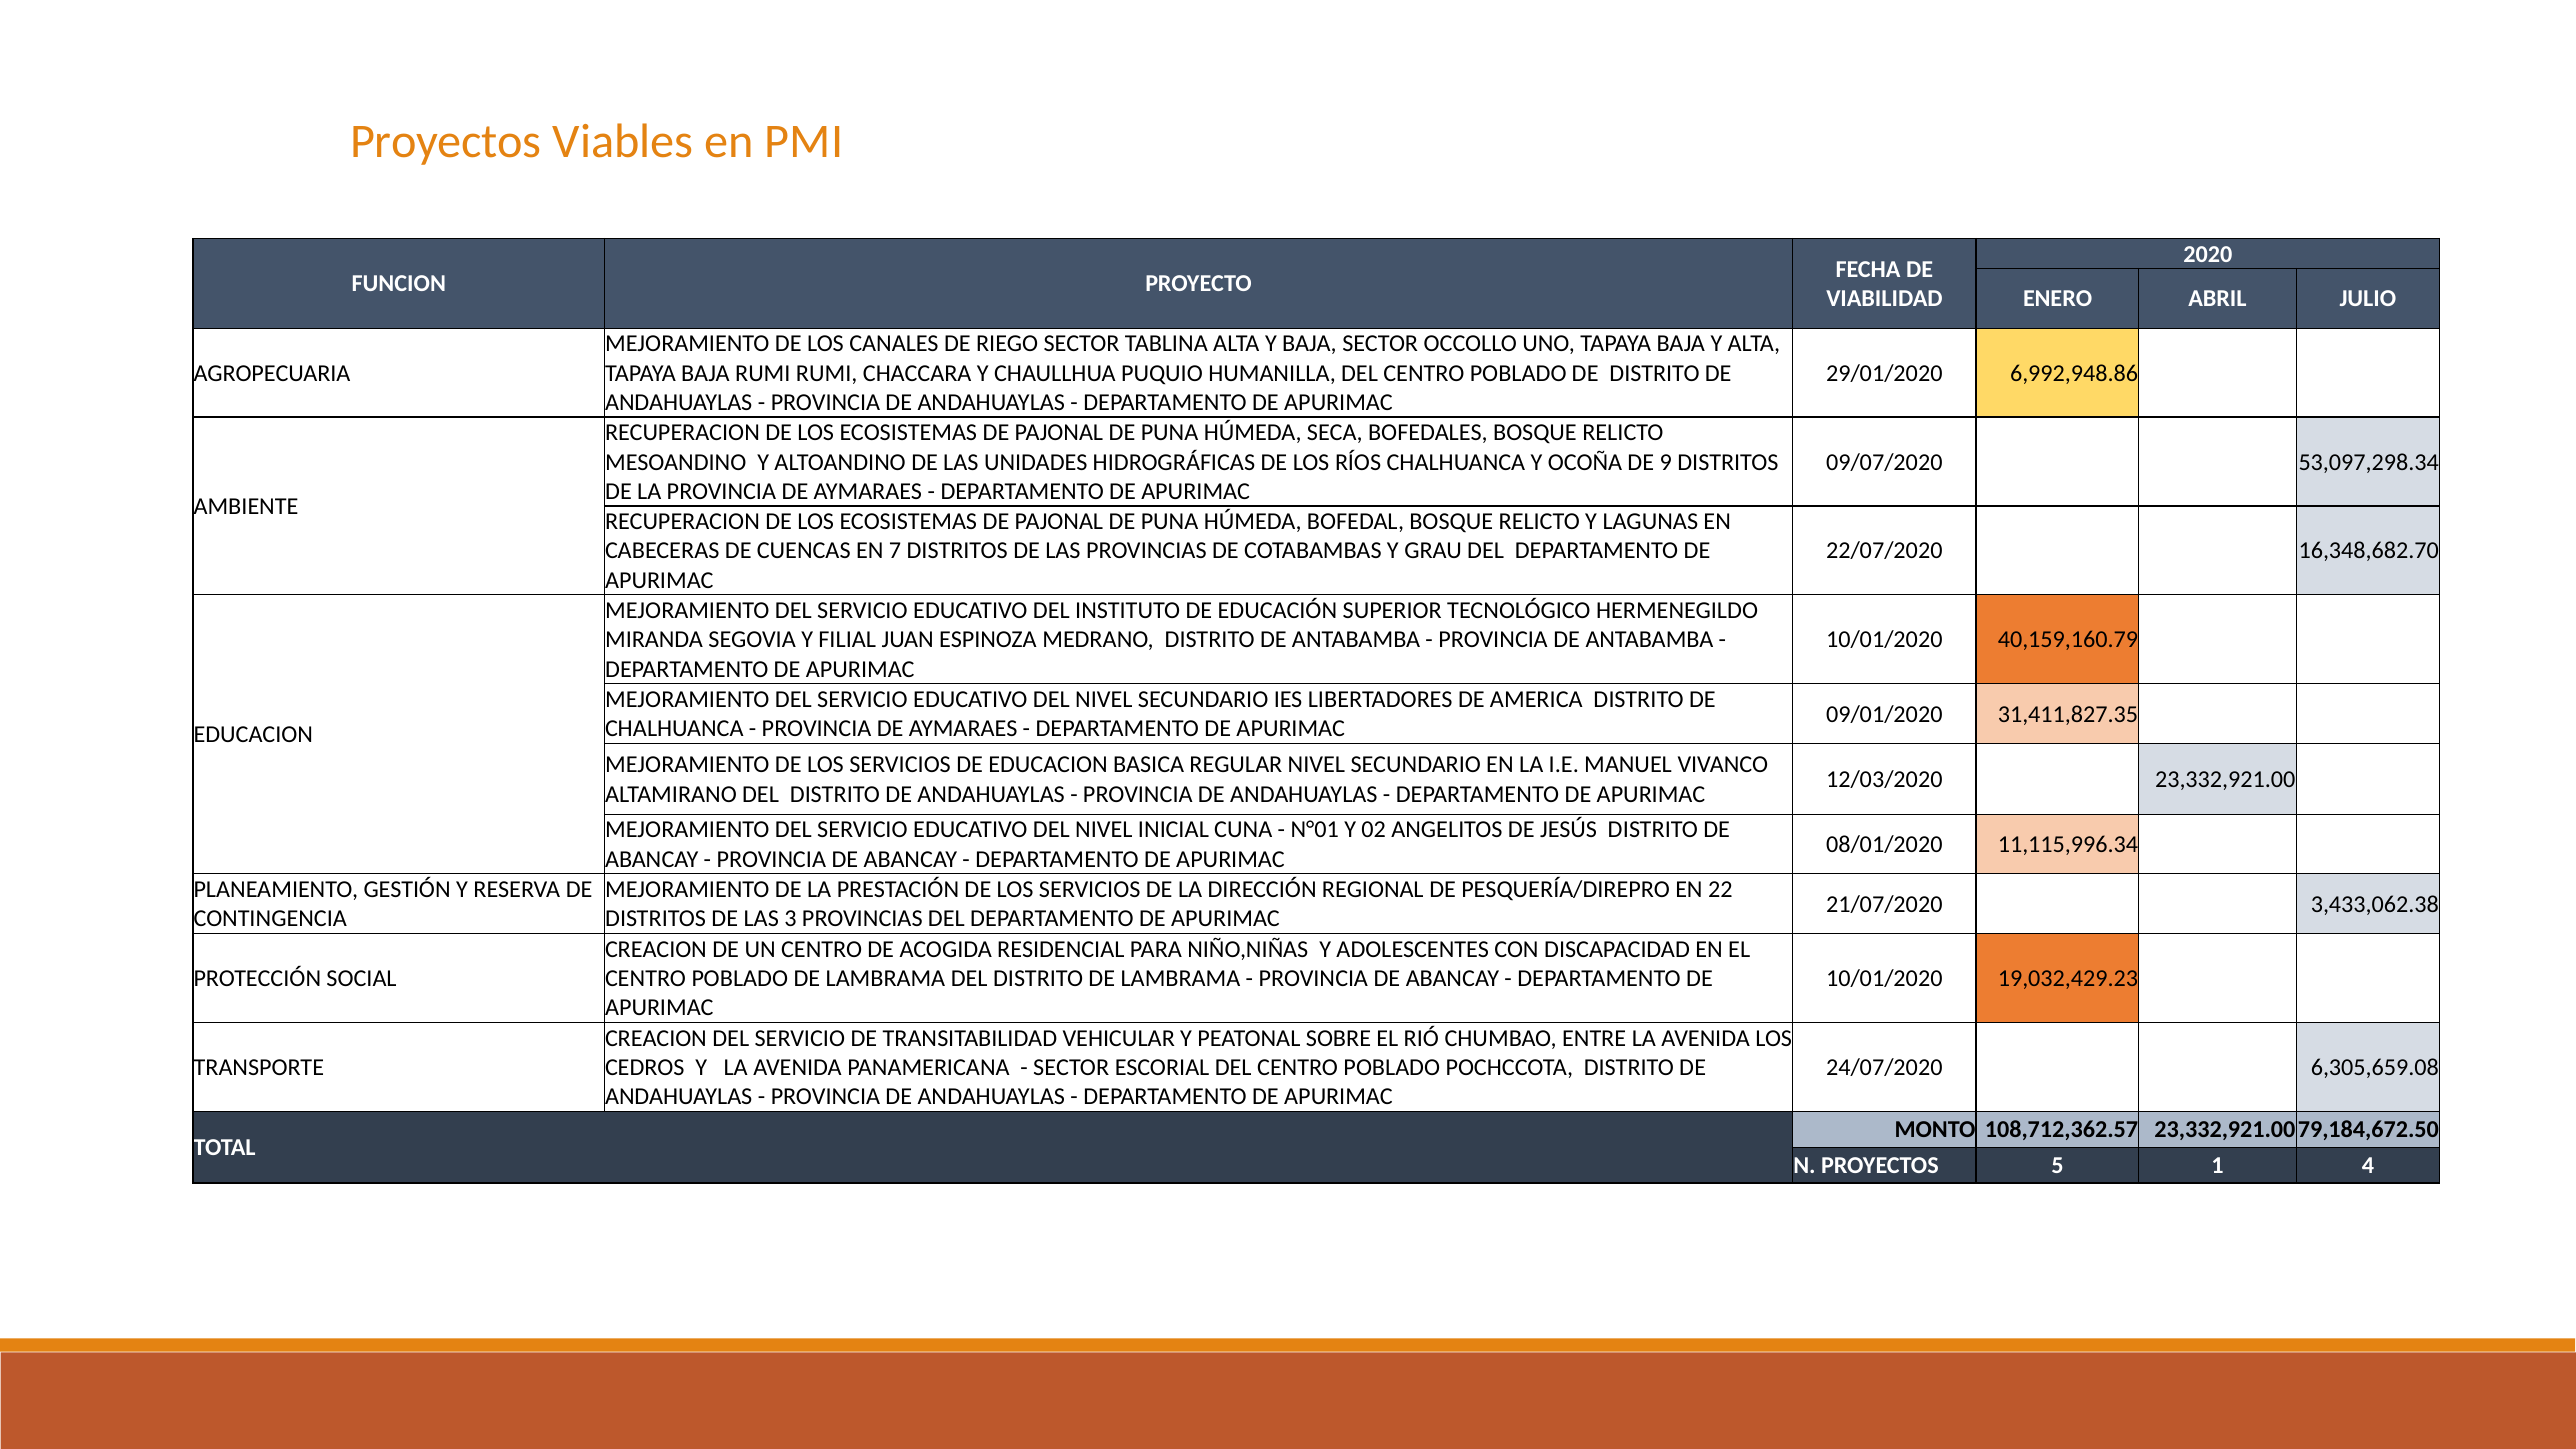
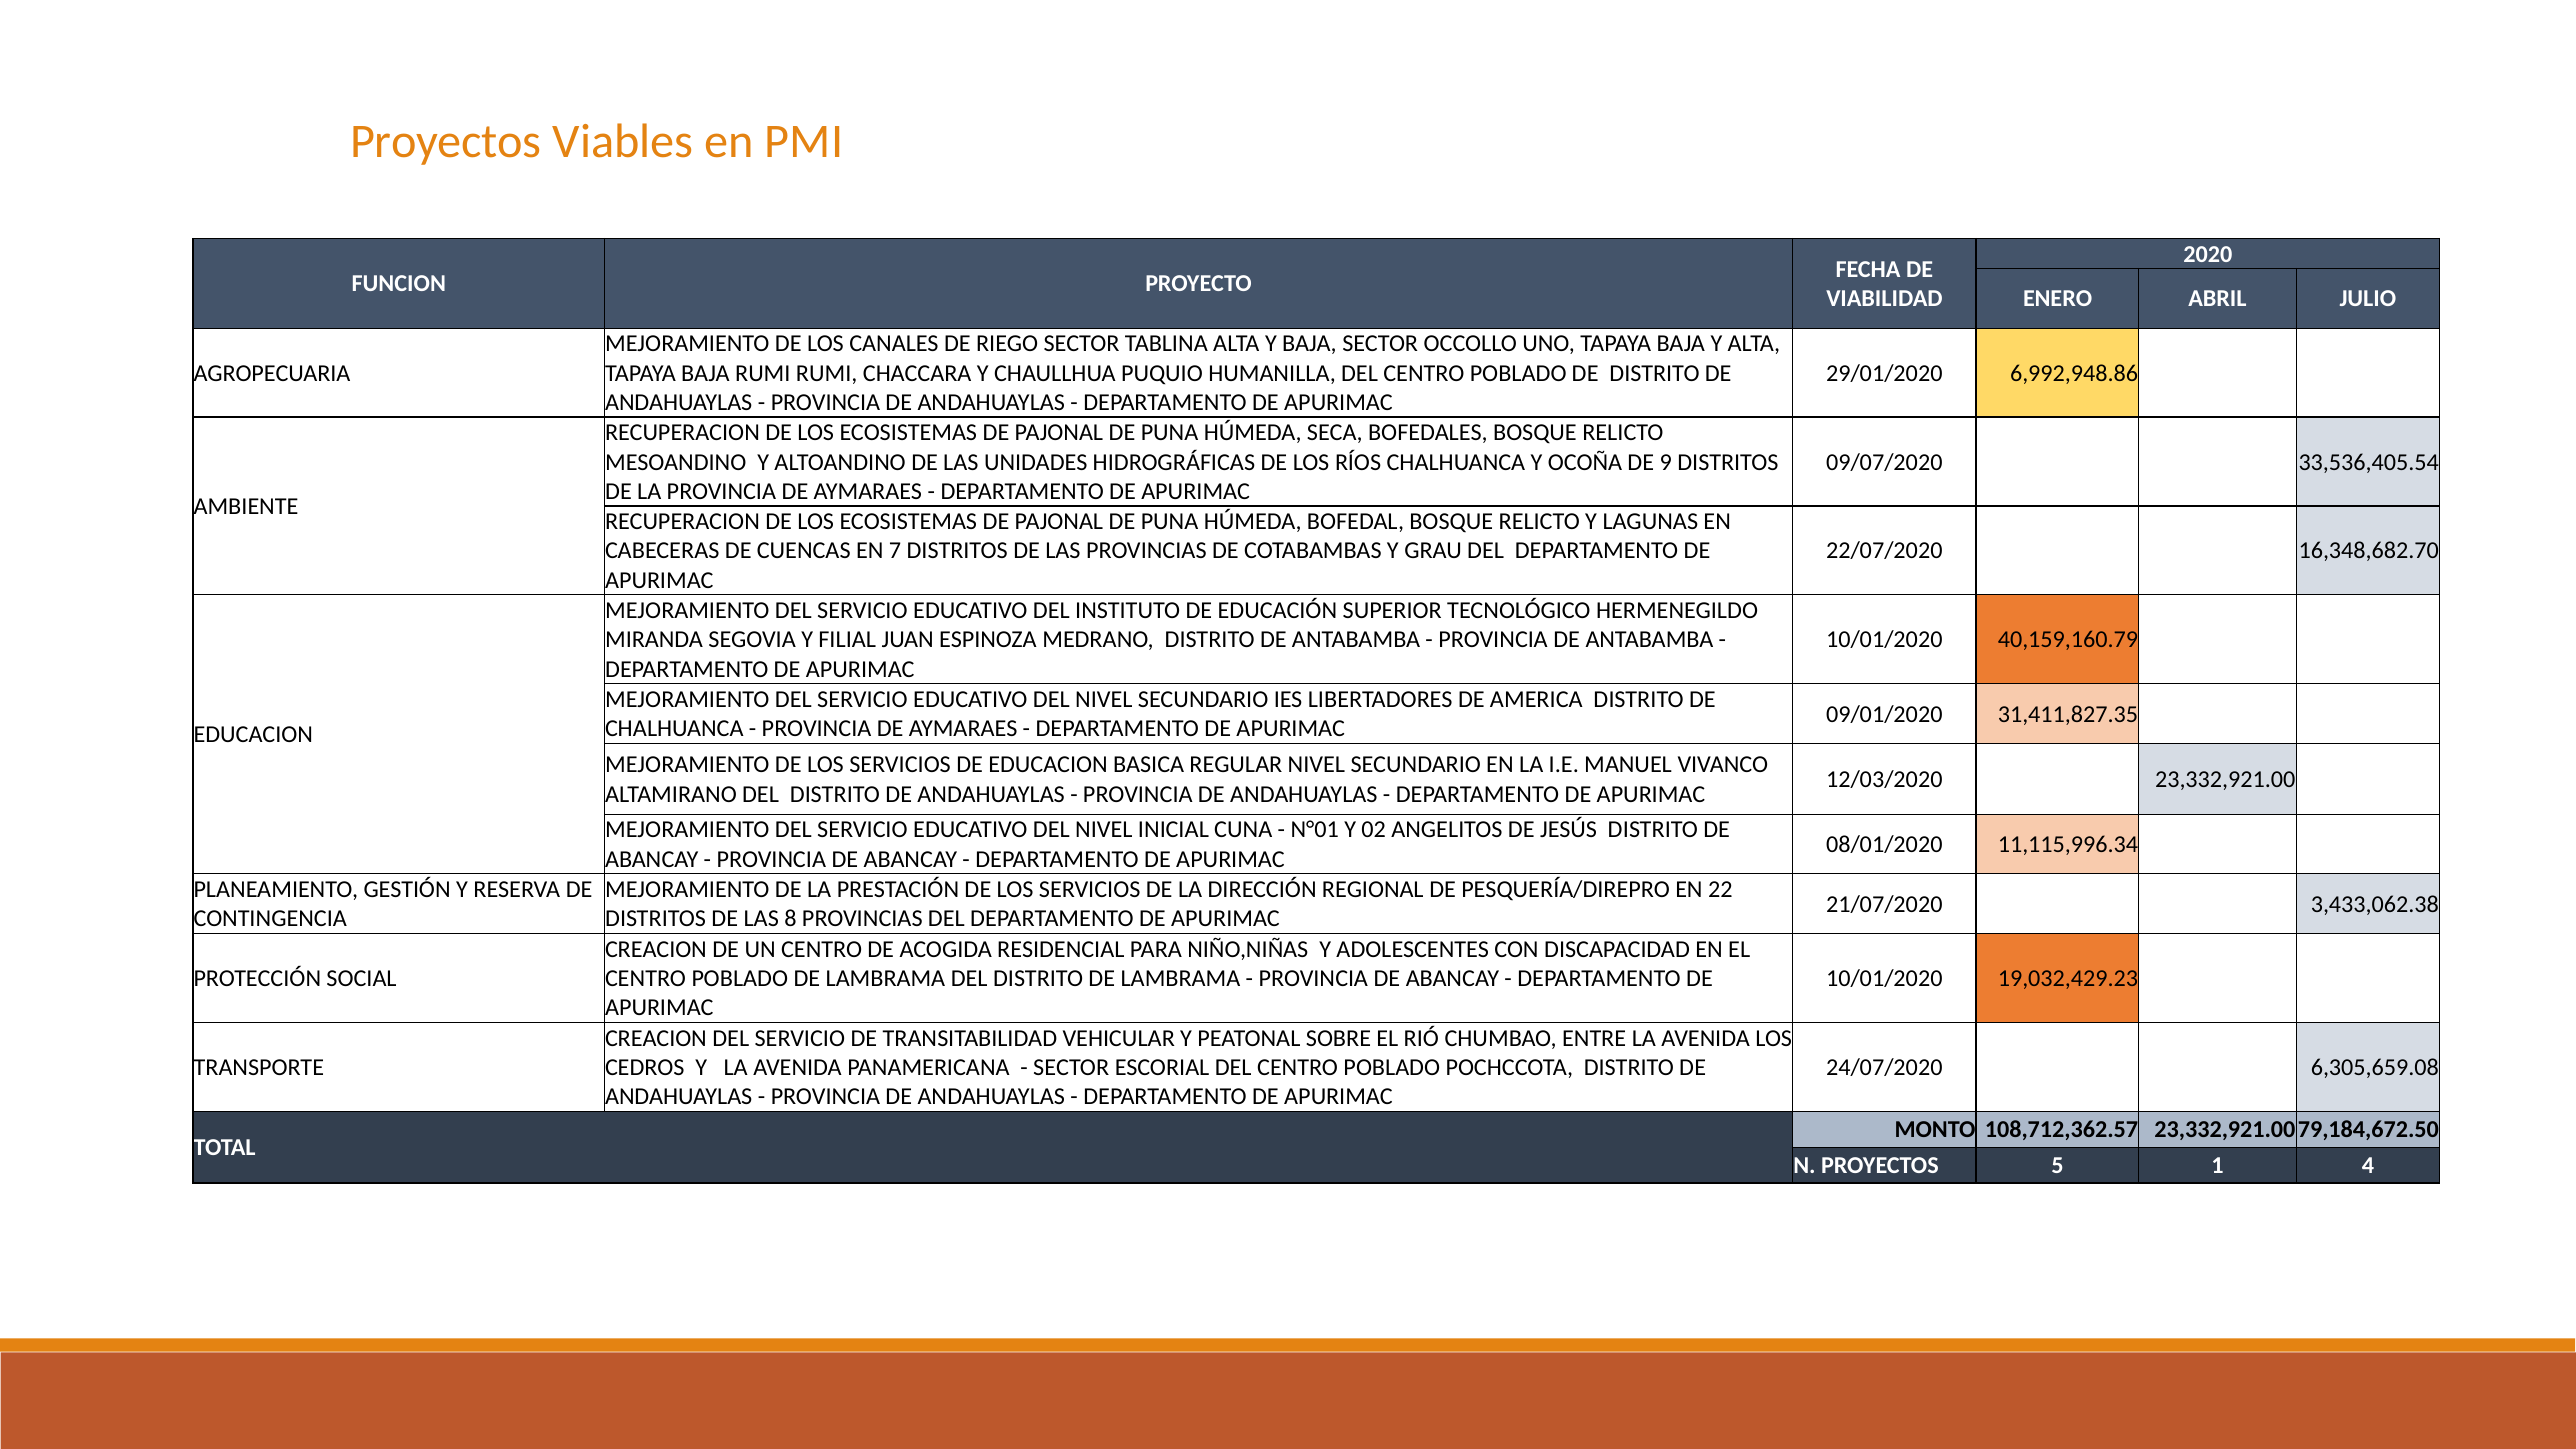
53,097,298.34: 53,097,298.34 -> 33,536,405.54
3: 3 -> 8
